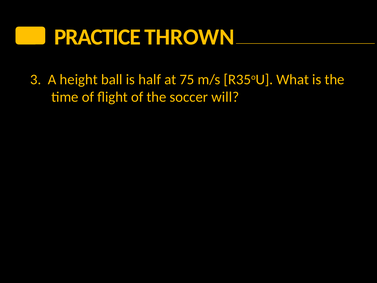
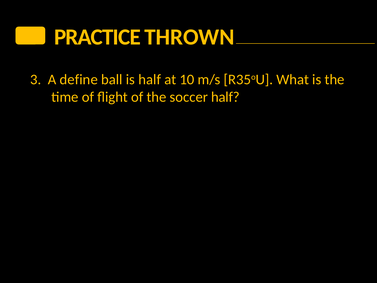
height: height -> define
75: 75 -> 10
soccer will: will -> half
